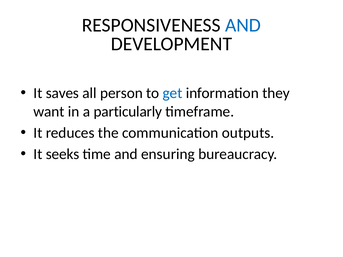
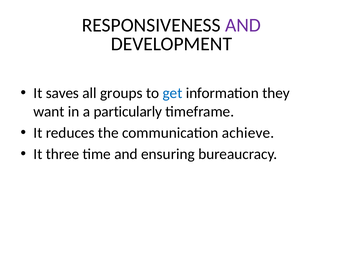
AND at (243, 25) colour: blue -> purple
person: person -> groups
outputs: outputs -> achieve
seeks: seeks -> three
